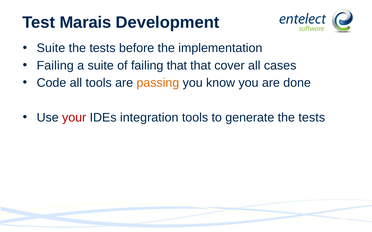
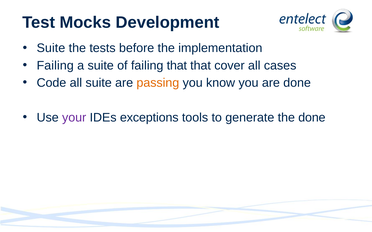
Marais: Marais -> Mocks
all tools: tools -> suite
your colour: red -> purple
integration: integration -> exceptions
generate the tests: tests -> done
